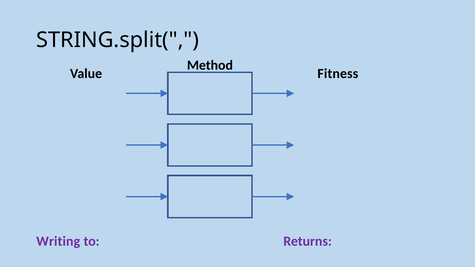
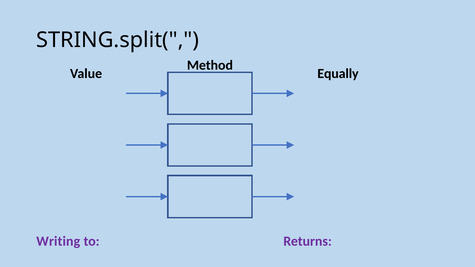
Fitness: Fitness -> Equally
